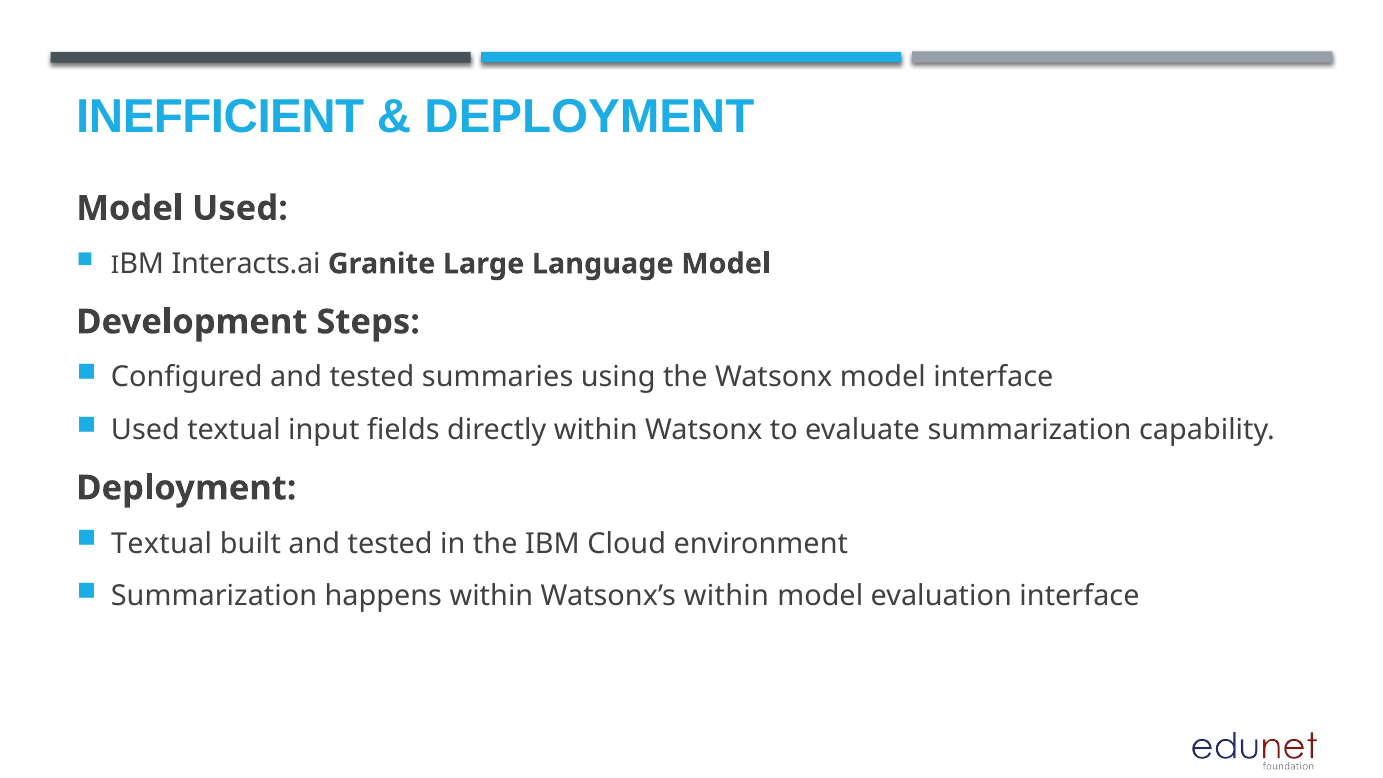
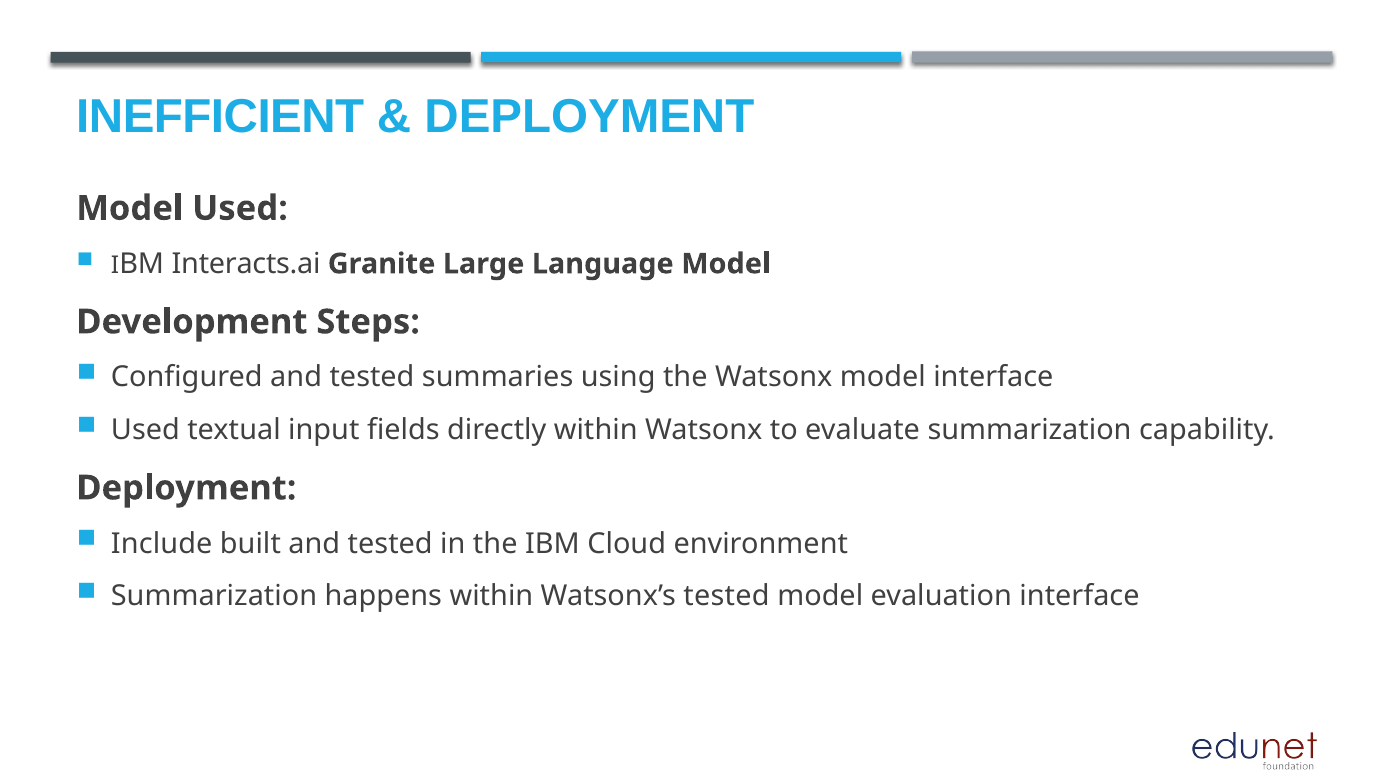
Textual at (162, 543): Textual -> Include
Watsonx’s within: within -> tested
